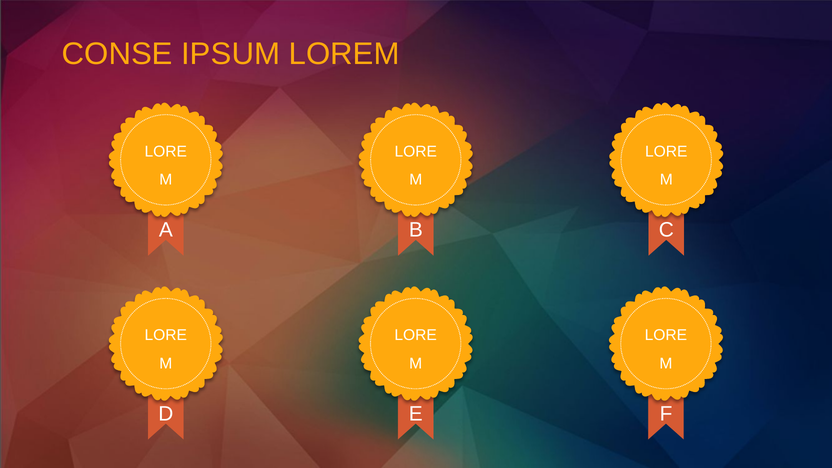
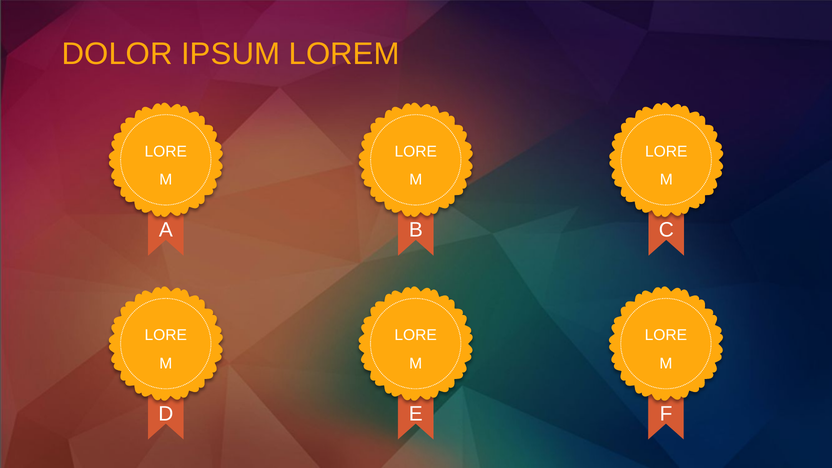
CONSE: CONSE -> DOLOR
